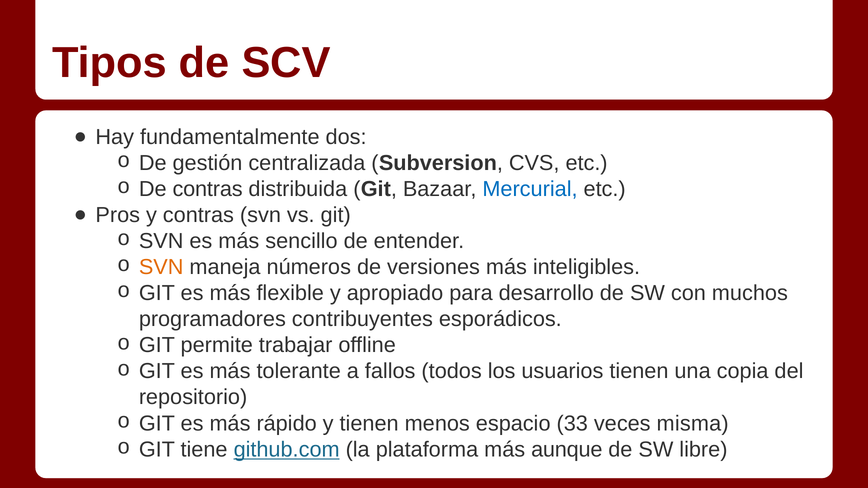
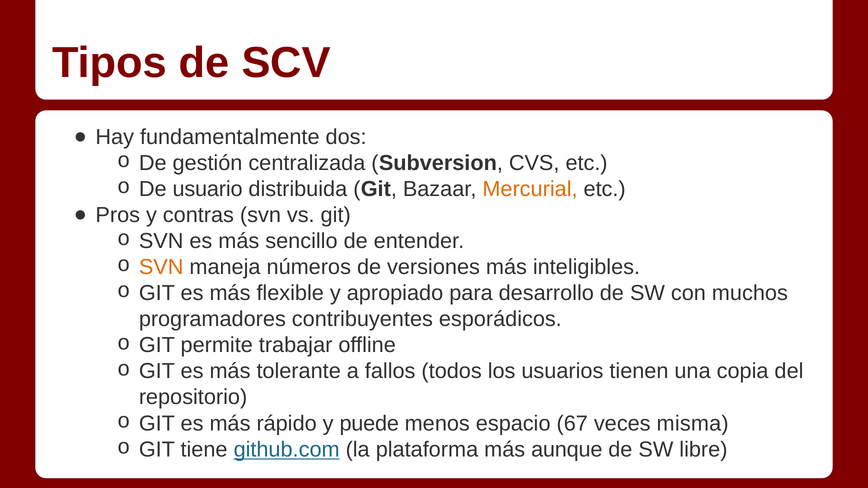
De contras: contras -> usuario
Mercurial colour: blue -> orange
y tienen: tienen -> puede
33: 33 -> 67
